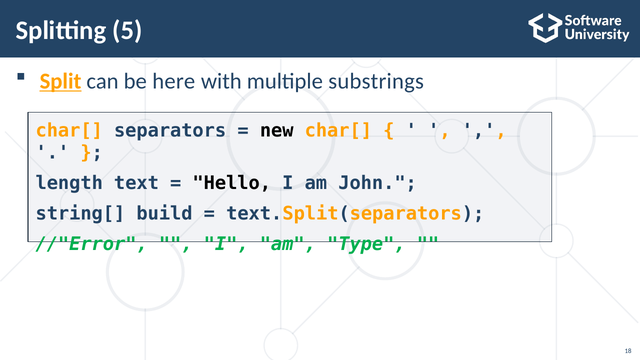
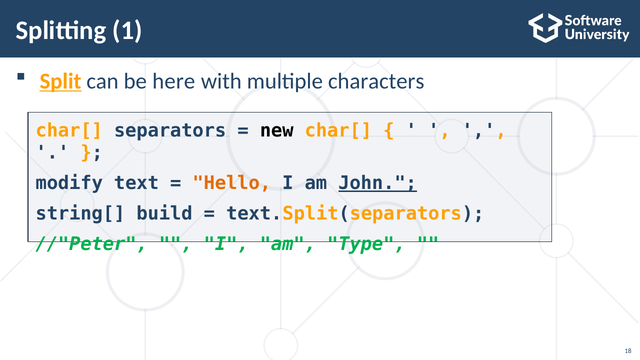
5: 5 -> 1
substrings: substrings -> characters
length: length -> modify
Hello colour: black -> orange
John underline: none -> present
//"Error: //"Error -> //"Peter
